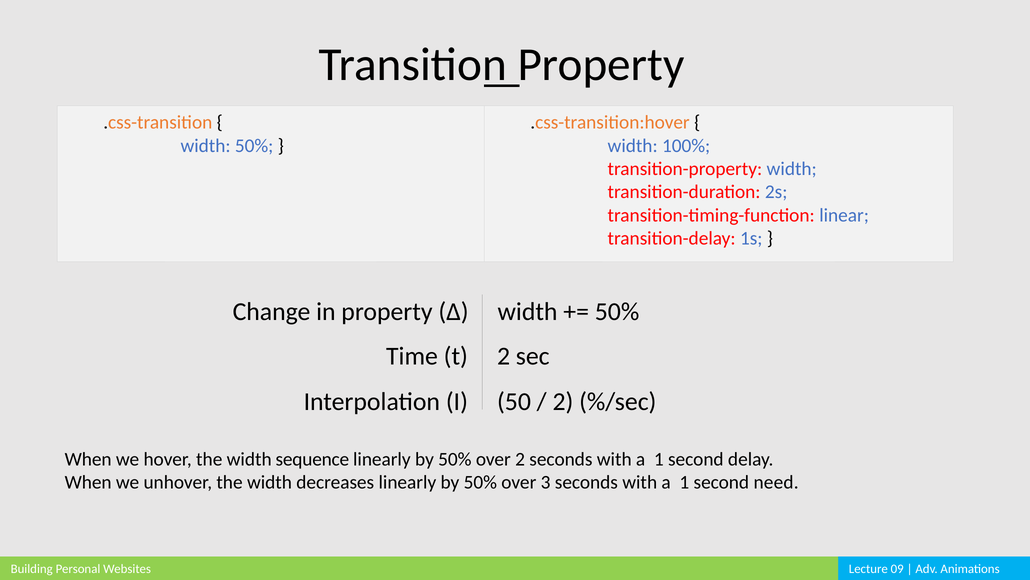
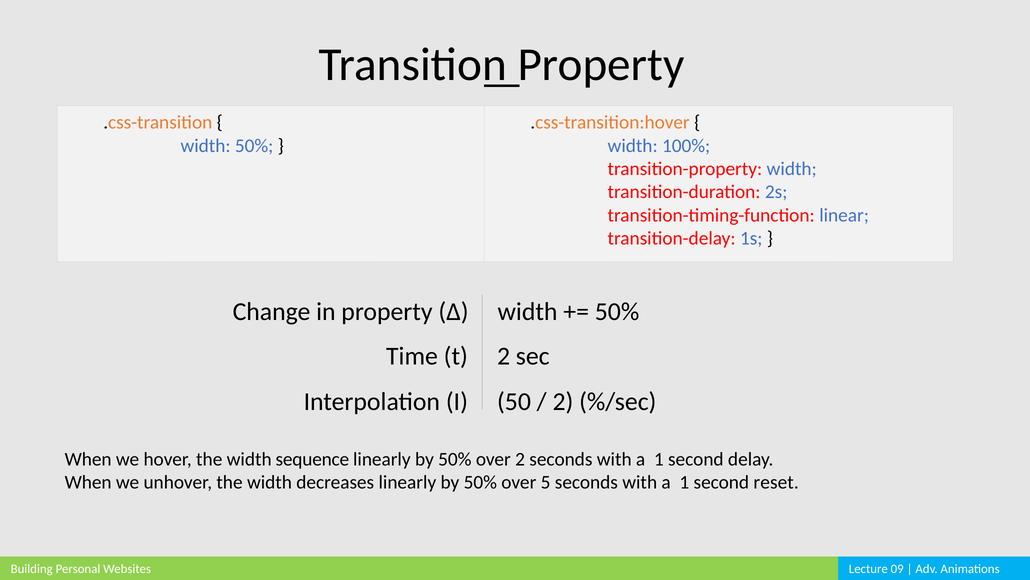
3: 3 -> 5
need: need -> reset
